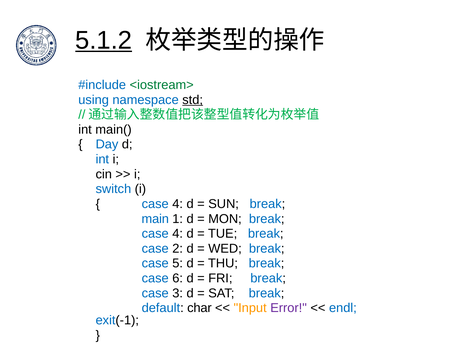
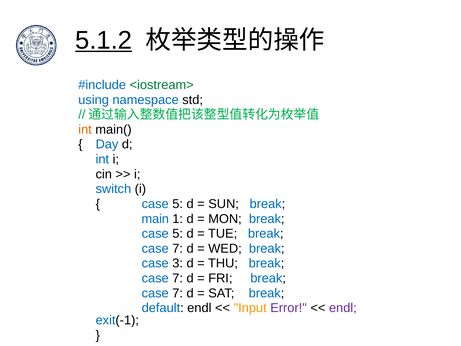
std underline: present -> none
int at (85, 129) colour: black -> orange
4 at (178, 204): 4 -> 5
4 at (178, 234): 4 -> 5
2 at (178, 248): 2 -> 7
5: 5 -> 3
6 at (178, 278): 6 -> 7
3 at (178, 293): 3 -> 7
default char: char -> endl
endl at (343, 308) colour: blue -> purple
